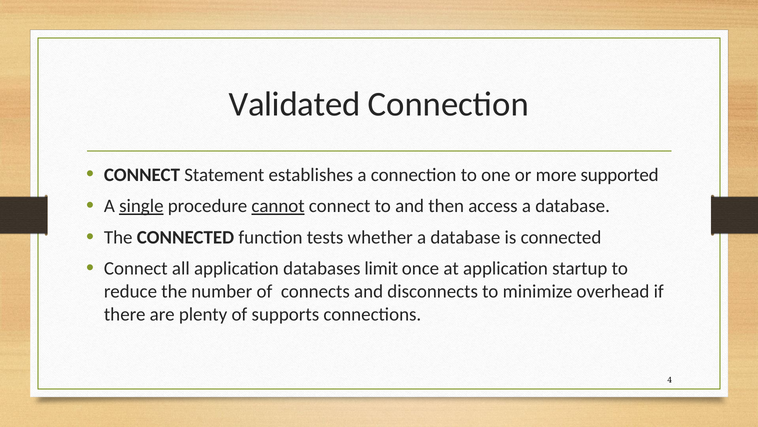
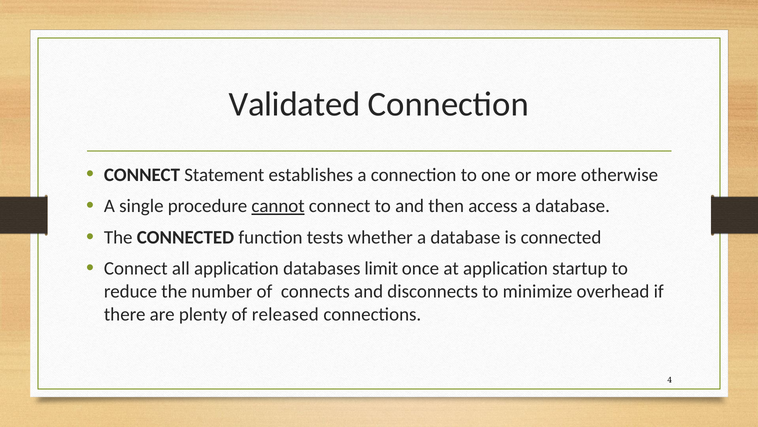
supported: supported -> otherwise
single underline: present -> none
supports: supports -> released
